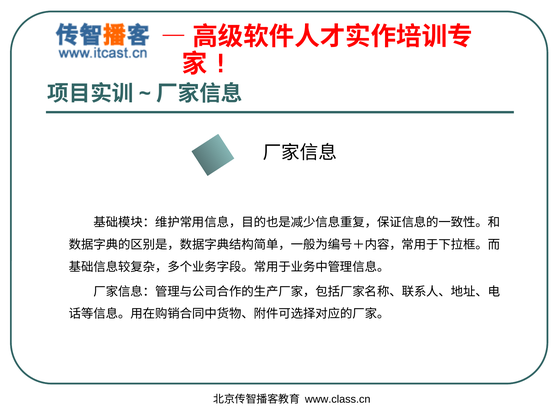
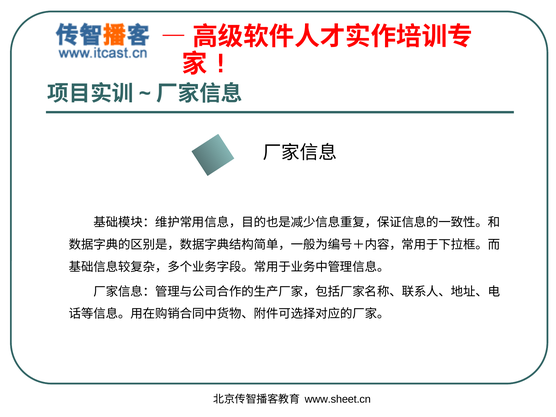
www.class.cn: www.class.cn -> www.sheet.cn
